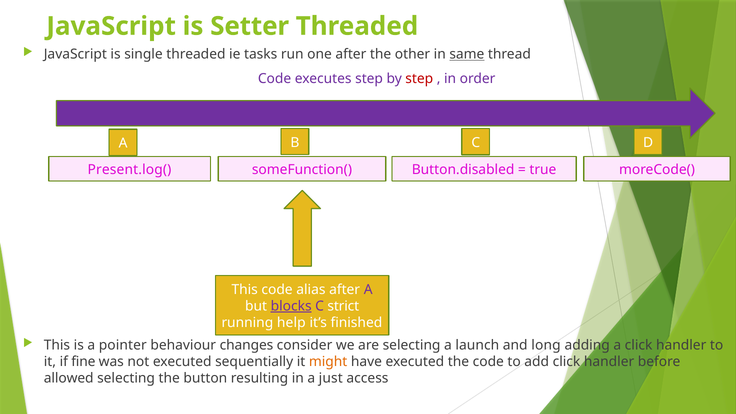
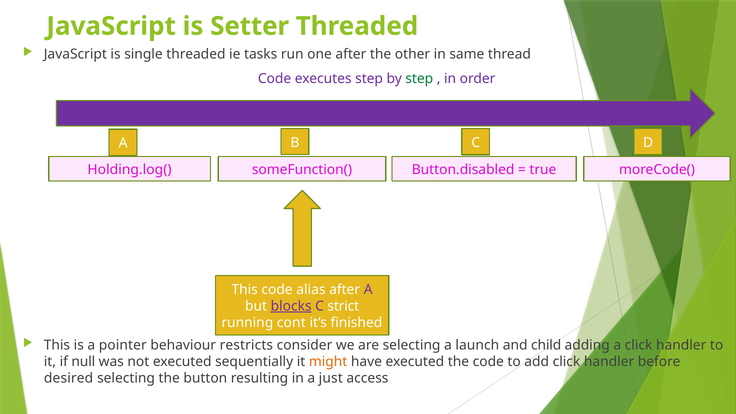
same underline: present -> none
step at (419, 79) colour: red -> green
Present.log(: Present.log( -> Holding.log(
help: help -> cont
changes: changes -> restricts
long: long -> child
fine: fine -> null
allowed: allowed -> desired
